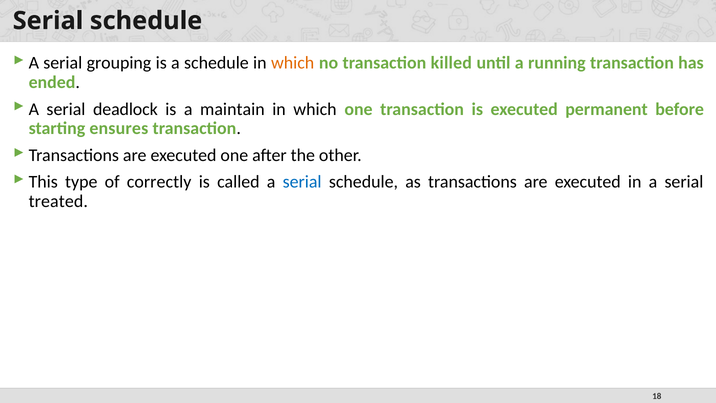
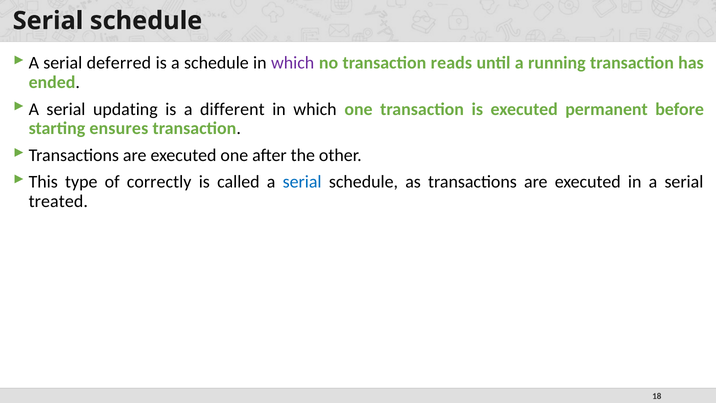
grouping: grouping -> deferred
which at (293, 63) colour: orange -> purple
killed: killed -> reads
deadlock: deadlock -> updating
maintain: maintain -> different
